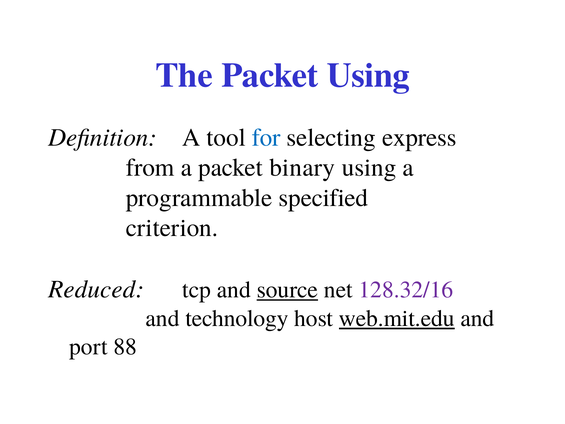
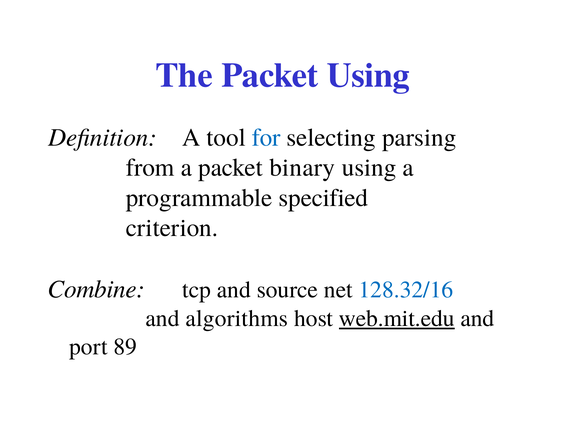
express: express -> parsing
Reduced: Reduced -> Combine
source underline: present -> none
128.32/16 colour: purple -> blue
technology: technology -> algorithms
88: 88 -> 89
